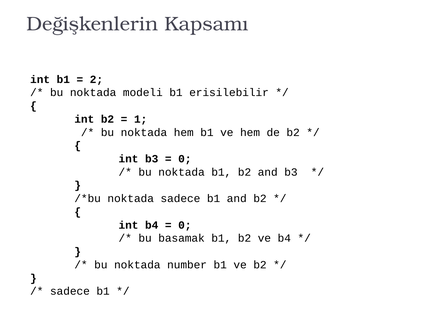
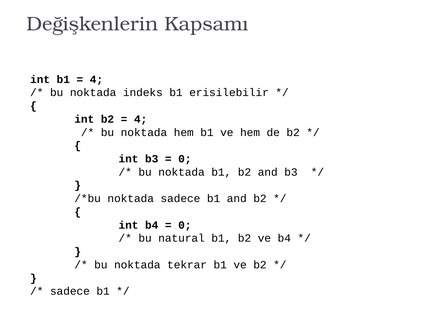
2 at (96, 80): 2 -> 4
modeli: modeli -> indeks
1 at (141, 119): 1 -> 4
basamak: basamak -> natural
number: number -> tekrar
